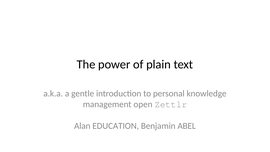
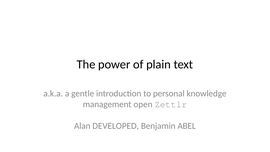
EDUCATION: EDUCATION -> DEVELOPED
